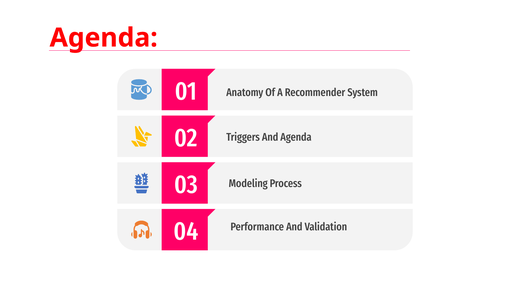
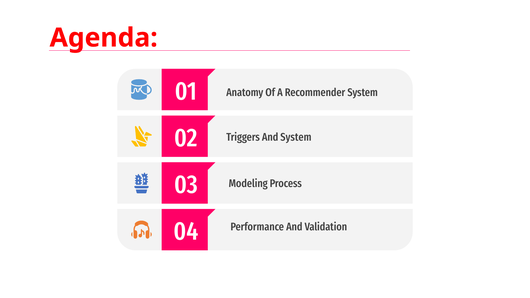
And Agenda: Agenda -> System
